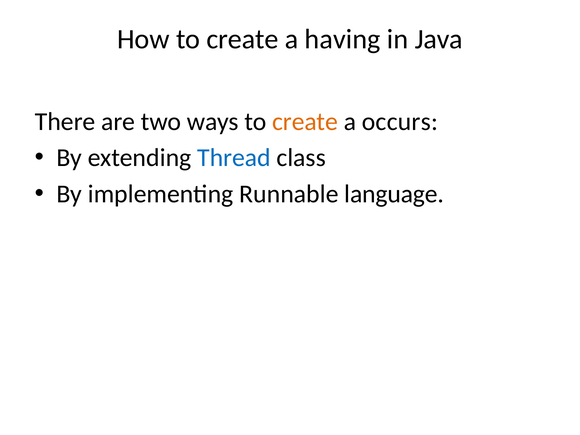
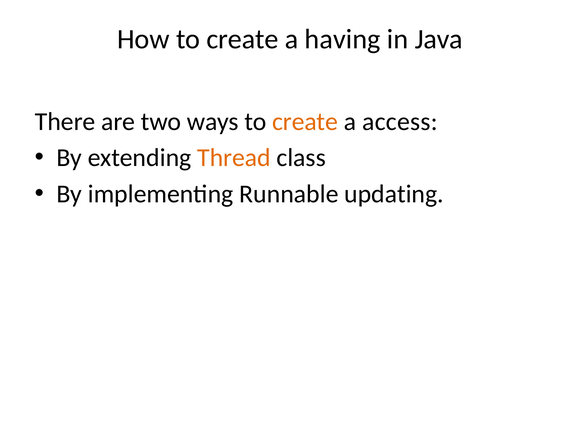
occurs: occurs -> access
Thread colour: blue -> orange
language: language -> updating
